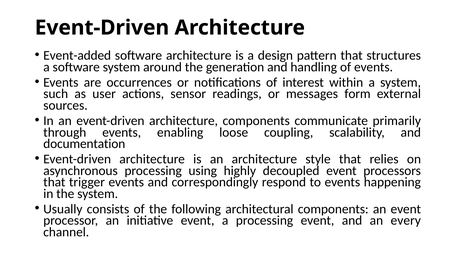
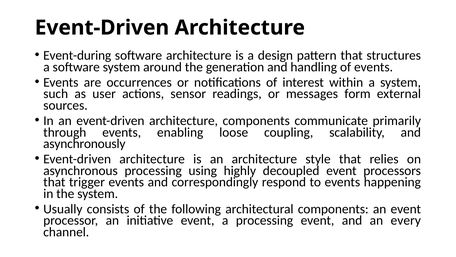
Event-added: Event-added -> Event-during
documentation: documentation -> asynchronously
